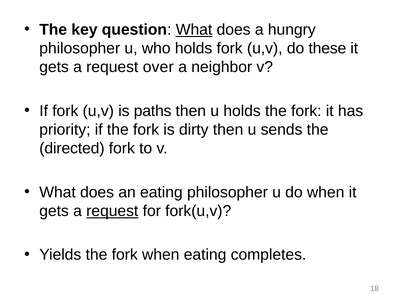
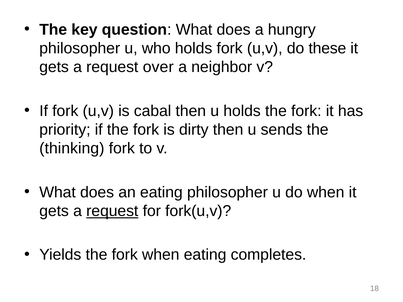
What at (194, 30) underline: present -> none
paths: paths -> cabal
directed: directed -> thinking
